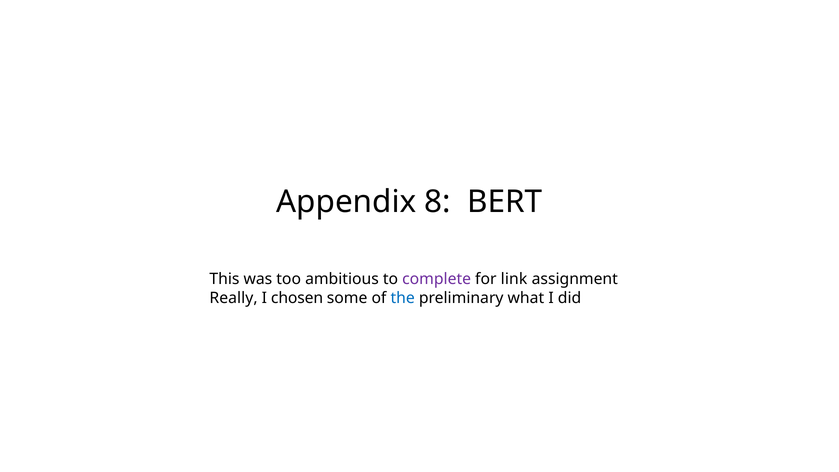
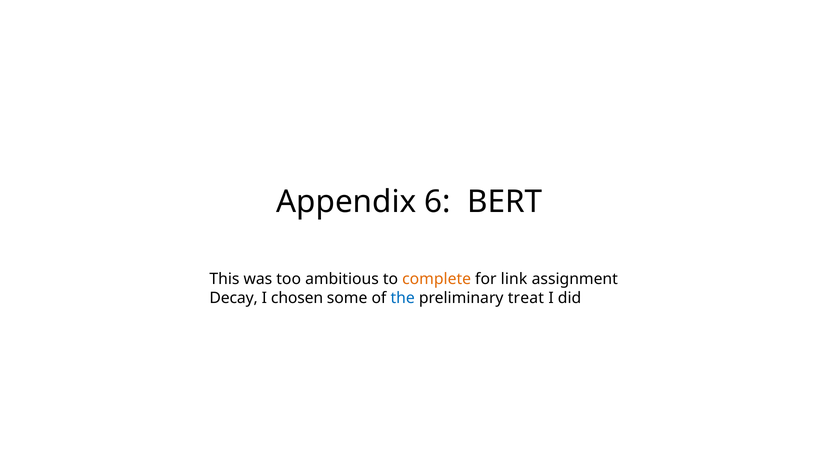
8: 8 -> 6
complete colour: purple -> orange
Really: Really -> Decay
what: what -> treat
